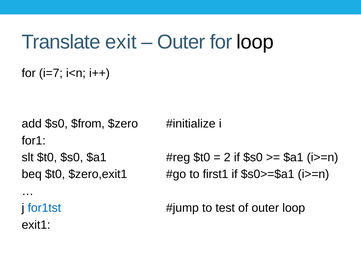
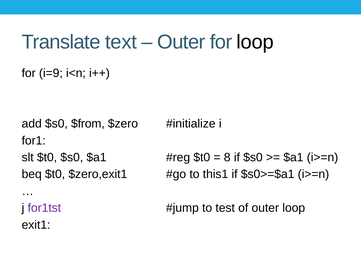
exit: exit -> text
i=7: i=7 -> i=9
2: 2 -> 8
first1: first1 -> this1
for1tst colour: blue -> purple
